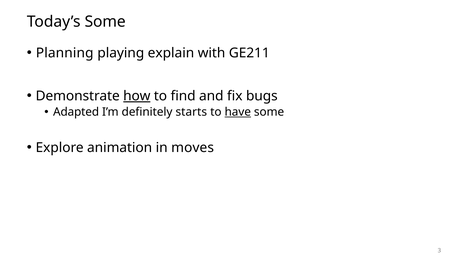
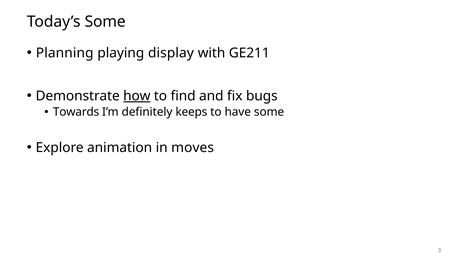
explain: explain -> display
Adapted: Adapted -> Towards
starts: starts -> keeps
have underline: present -> none
